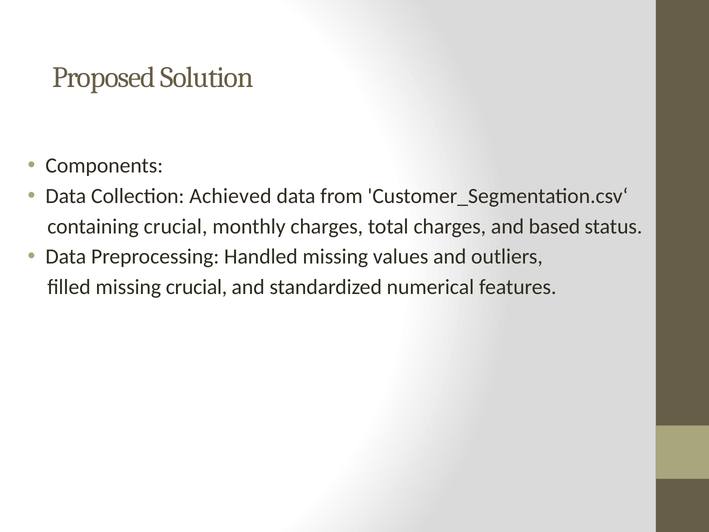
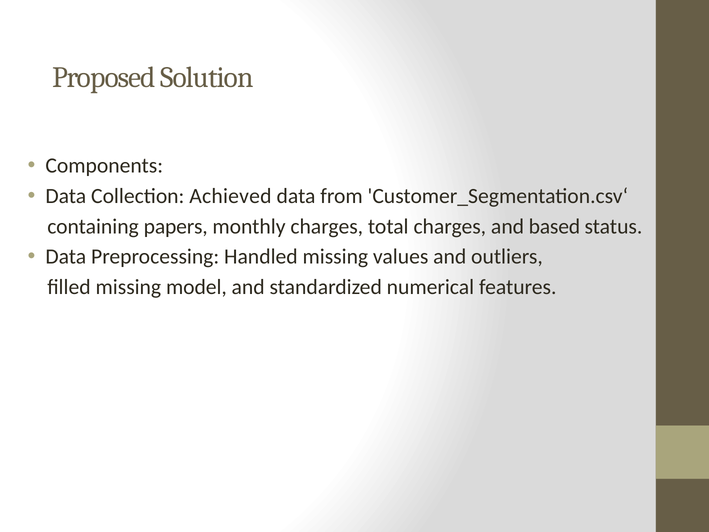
containing crucial: crucial -> papers
missing crucial: crucial -> model
